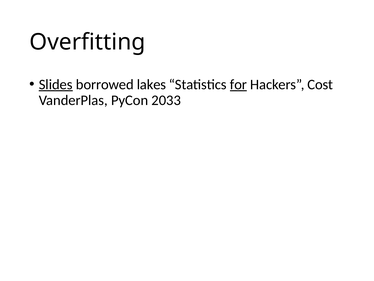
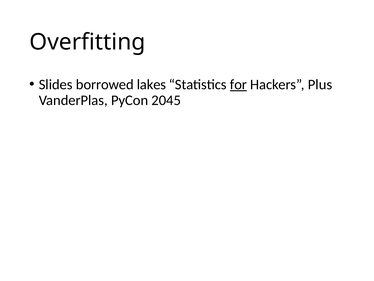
Slides underline: present -> none
Cost: Cost -> Plus
2033: 2033 -> 2045
